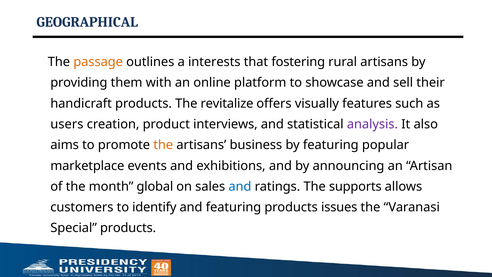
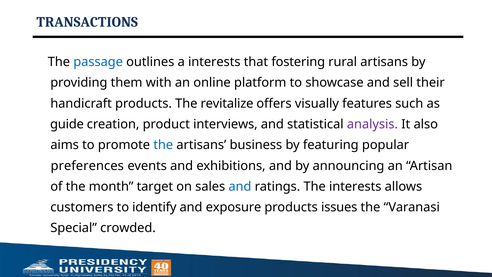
GEOGRAPHICAL: GEOGRAPHICAL -> TRANSACTIONS
passage colour: orange -> blue
users: users -> guide
the at (163, 145) colour: orange -> blue
marketplace: marketplace -> preferences
global: global -> target
The supports: supports -> interests
and featuring: featuring -> exposure
Special products: products -> crowded
